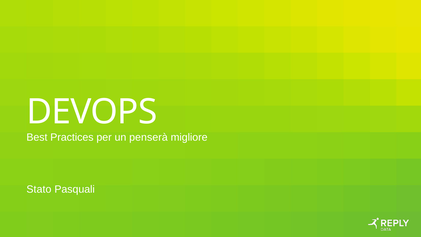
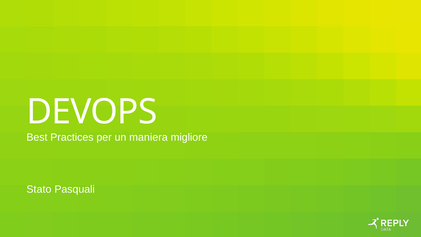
penserà: penserà -> maniera
